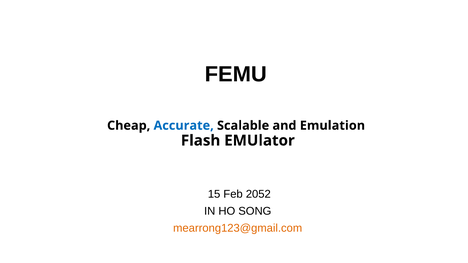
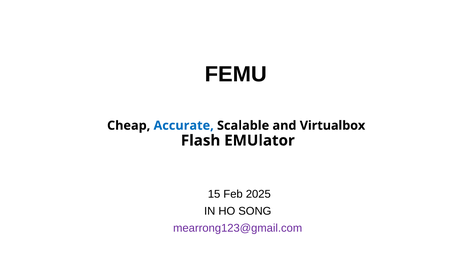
Emulation: Emulation -> Virtualbox
2052: 2052 -> 2025
mearrong123@gmail.com colour: orange -> purple
